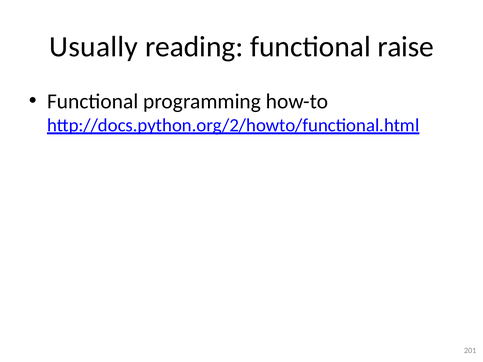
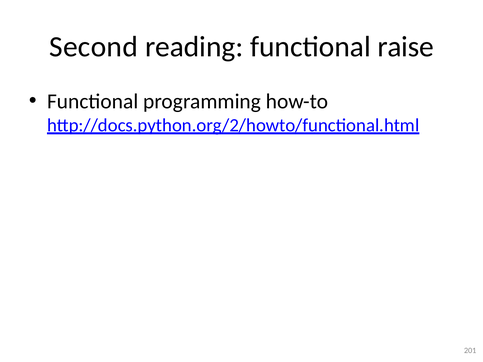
Usually: Usually -> Second
